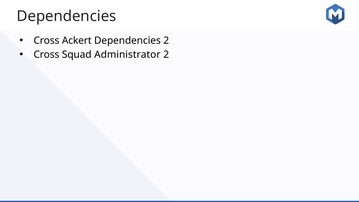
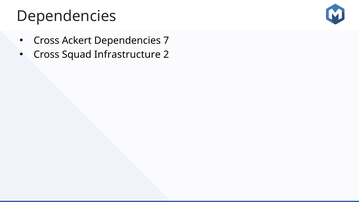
Dependencies 2: 2 -> 7
Administrator: Administrator -> Infrastructure
